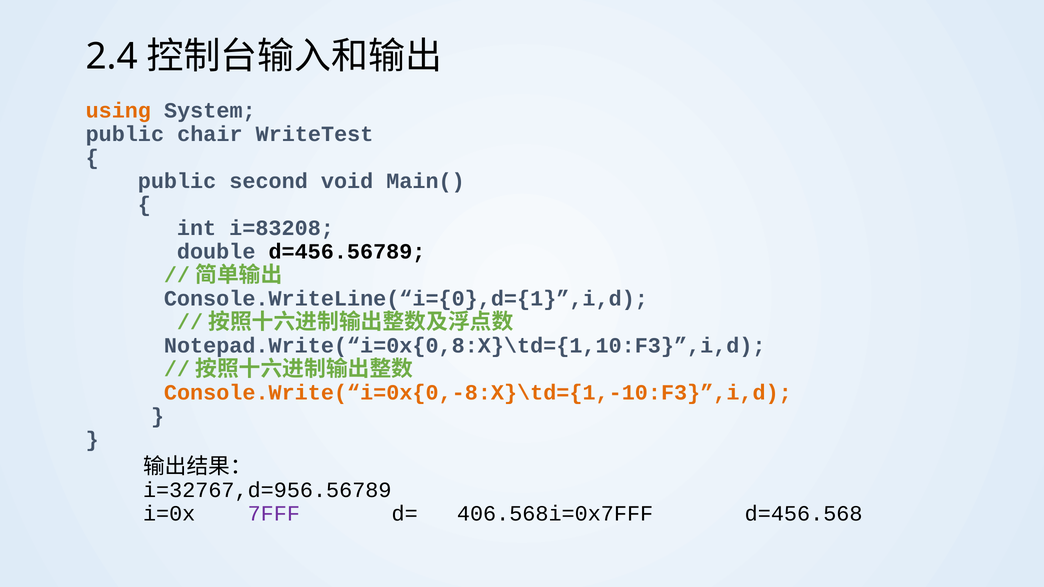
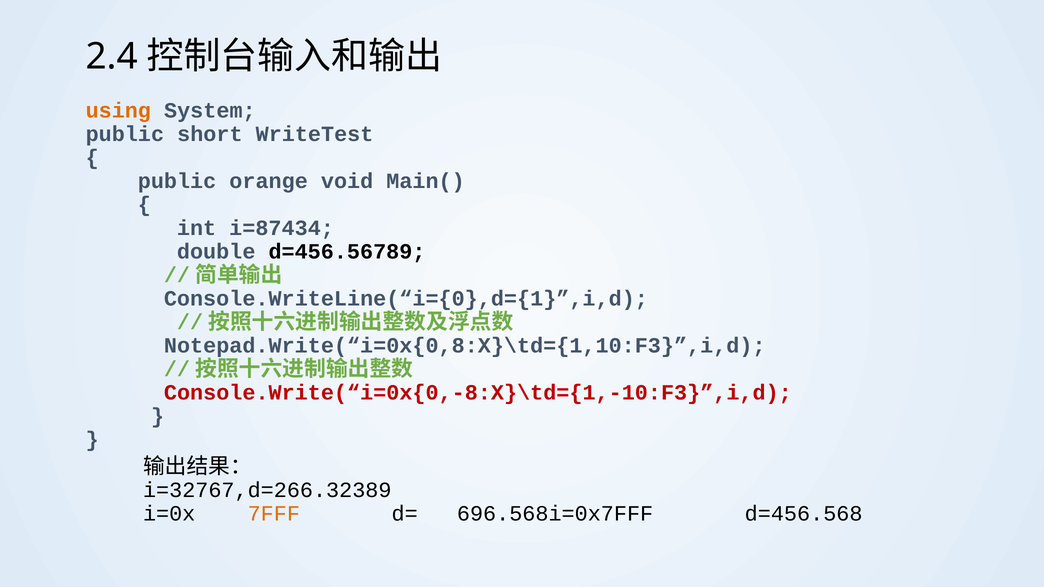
chair: chair -> short
second: second -> orange
i=83208: i=83208 -> i=87434
Console.Write(“i=0x{0,-8:X}\td={1,-10:F3}”,i,d colour: orange -> red
i=32767,d=956.56789: i=32767,d=956.56789 -> i=32767,d=266.32389
7FFF colour: purple -> orange
406.568i=0x7FFF: 406.568i=0x7FFF -> 696.568i=0x7FFF
